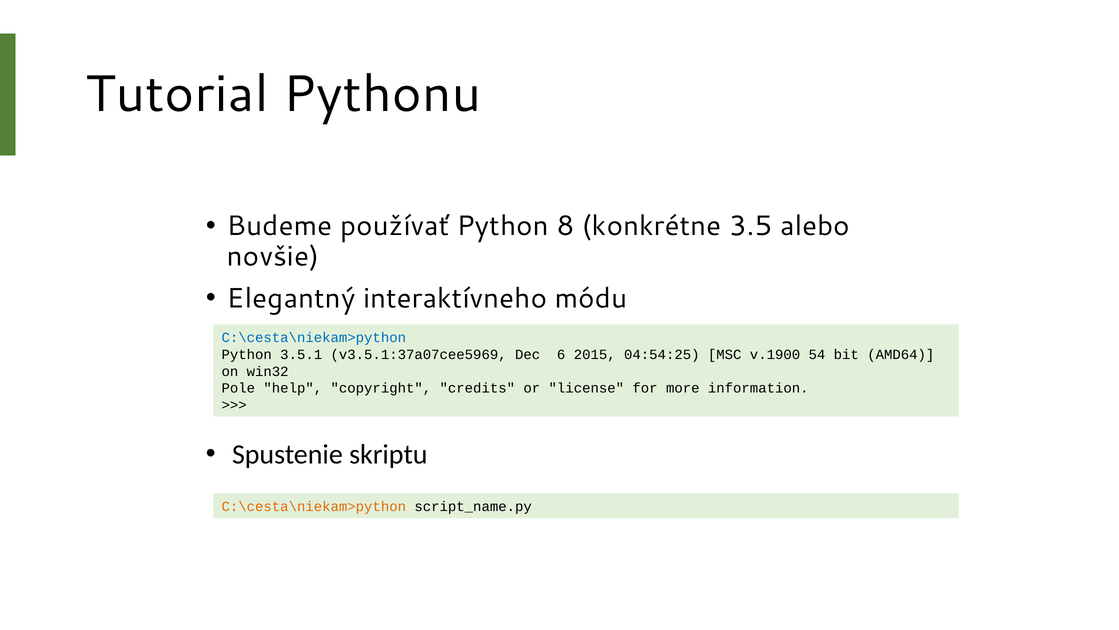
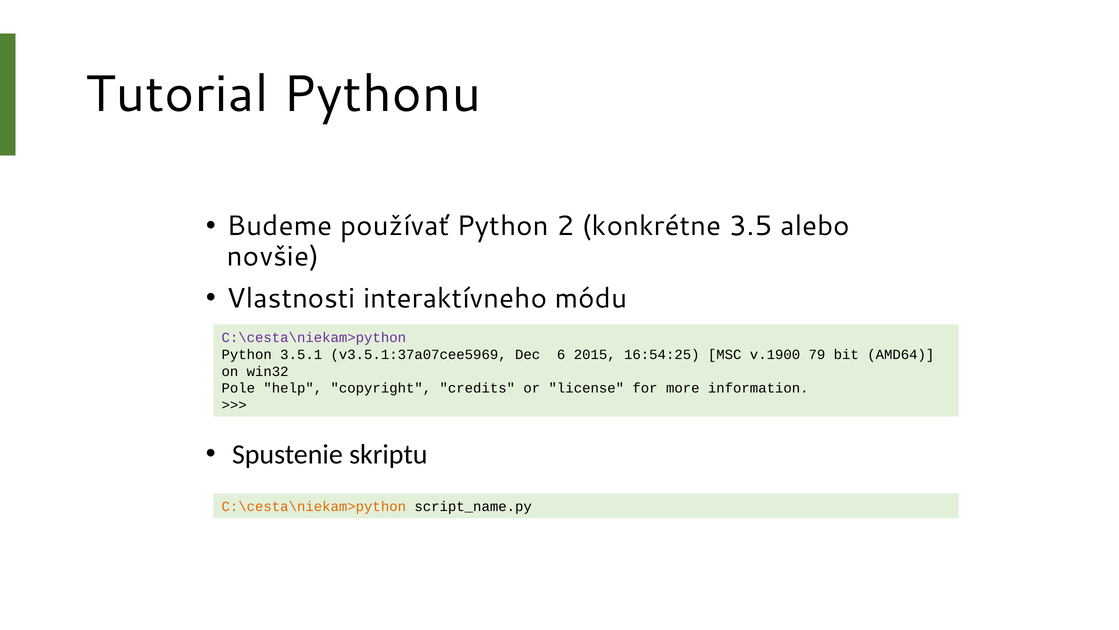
8: 8 -> 2
Elegantný: Elegantný -> Vlastnosti
C:\cesta\niekam>python at (314, 337) colour: blue -> purple
04:54:25: 04:54:25 -> 16:54:25
54: 54 -> 79
